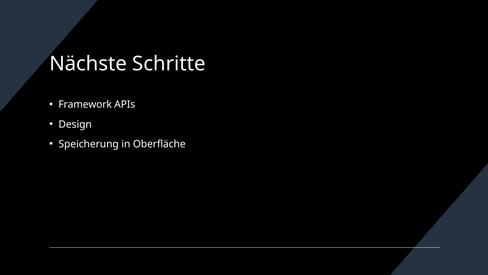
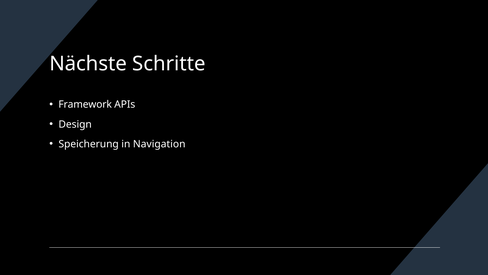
Oberfläche: Oberfläche -> Navigation
